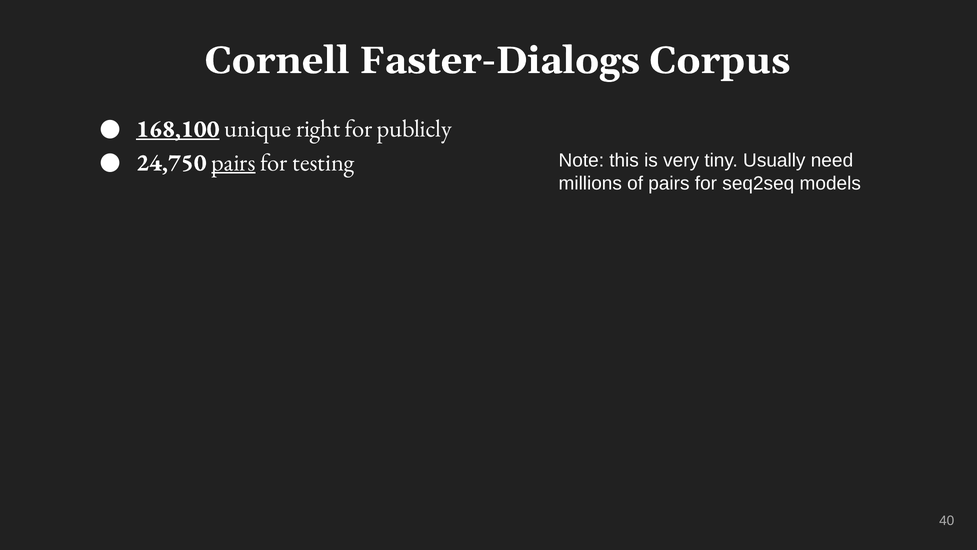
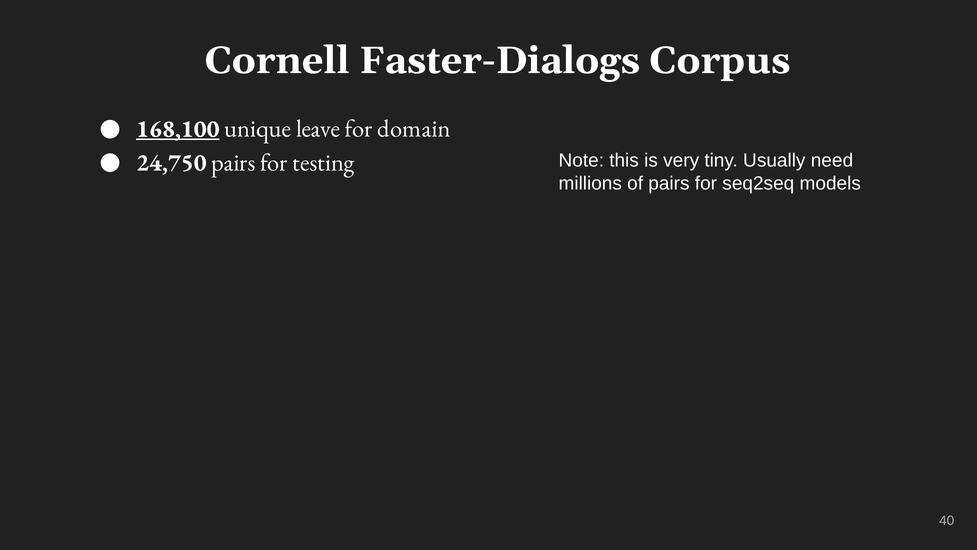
right: right -> leave
publicly: publicly -> domain
pairs at (233, 162) underline: present -> none
